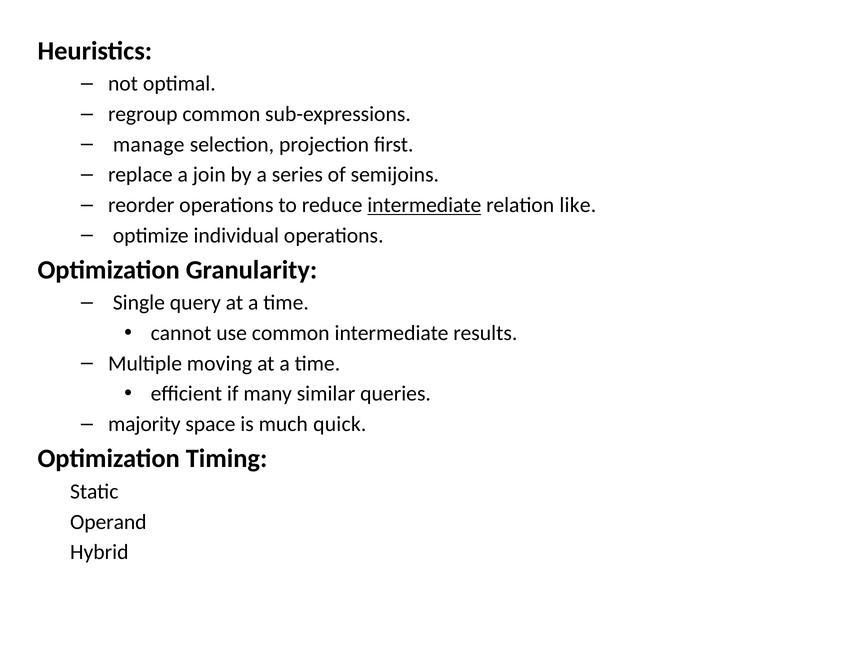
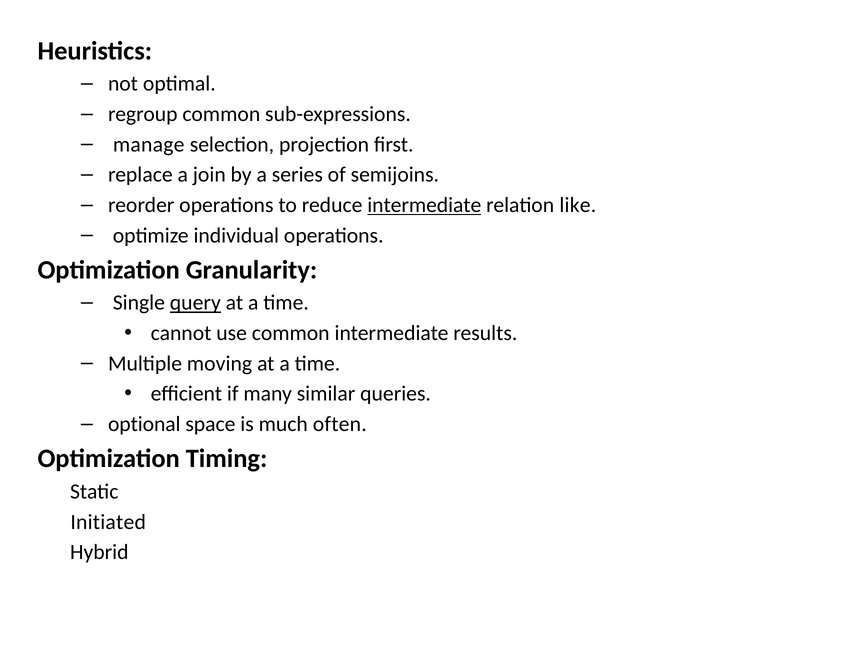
query underline: none -> present
majority: majority -> optional
quick: quick -> often
Operand: Operand -> Initiated
